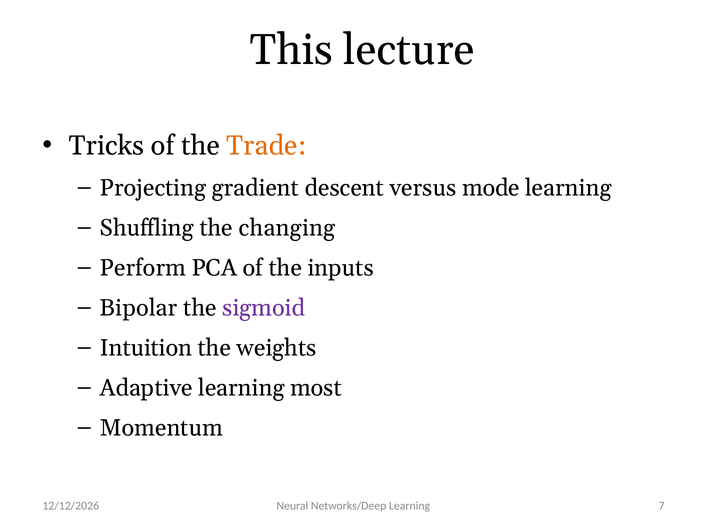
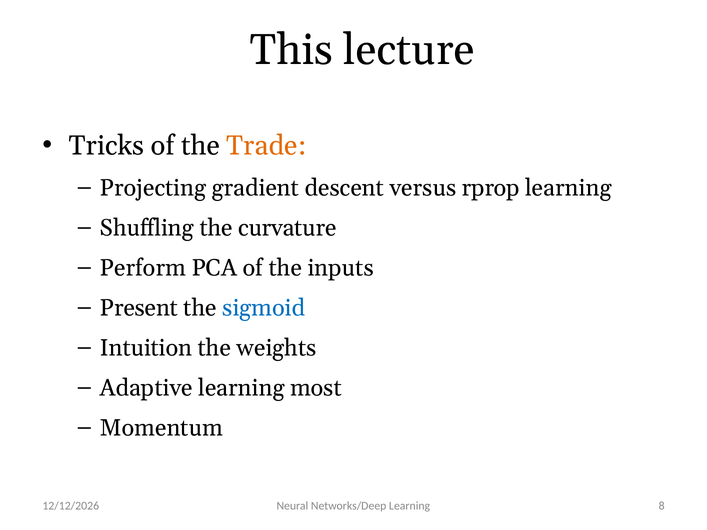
mode: mode -> rprop
changing: changing -> curvature
Bipolar: Bipolar -> Present
sigmoid colour: purple -> blue
7: 7 -> 8
